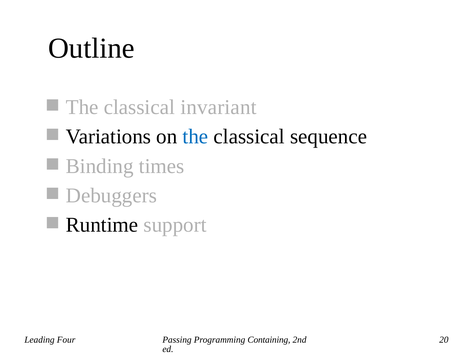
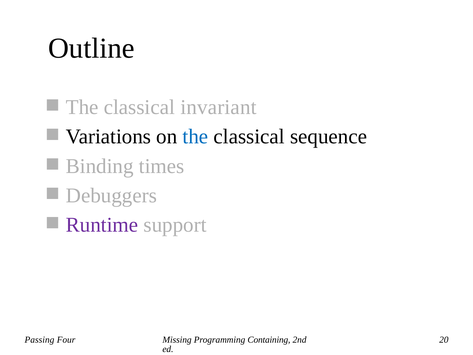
Runtime colour: black -> purple
Leading: Leading -> Passing
Passing: Passing -> Missing
